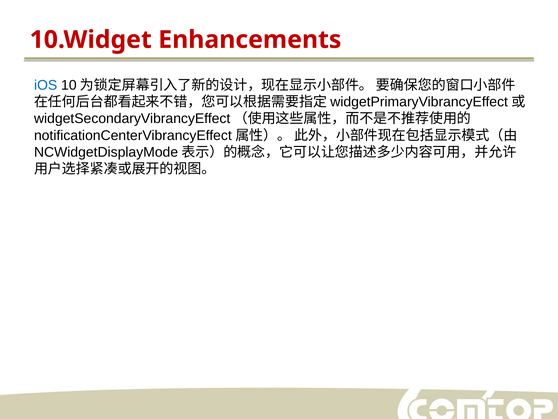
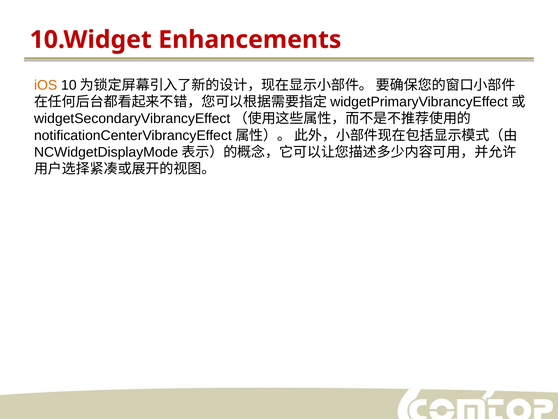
iOS colour: blue -> orange
